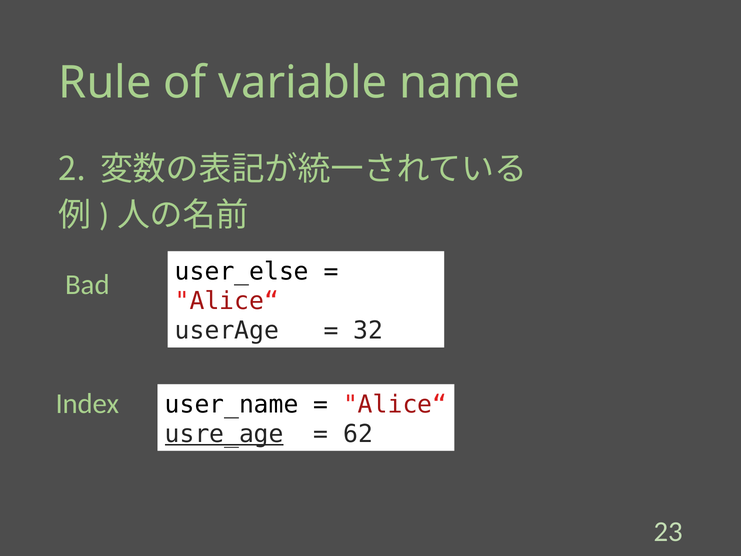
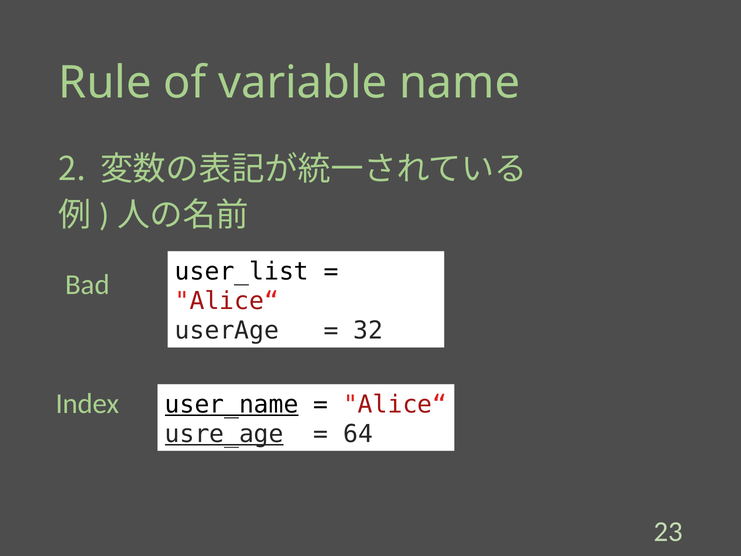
user_else: user_else -> user_list
user_name underline: none -> present
62: 62 -> 64
